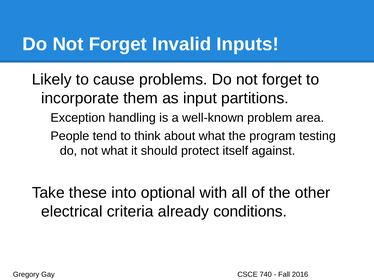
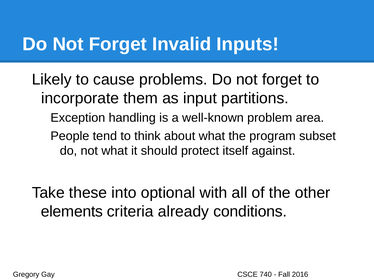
testing: testing -> subset
electrical: electrical -> elements
